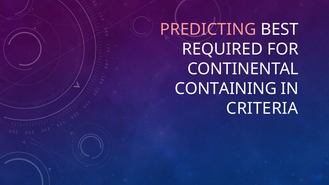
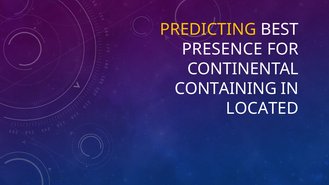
PREDICTING colour: pink -> yellow
REQUIRED: REQUIRED -> PRESENCE
CRITERIA: CRITERIA -> LOCATED
